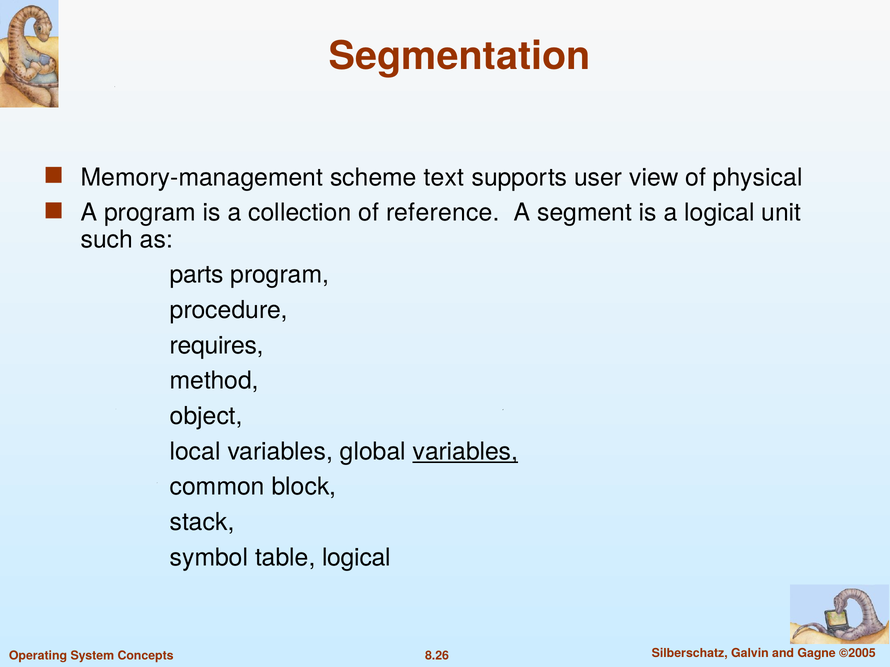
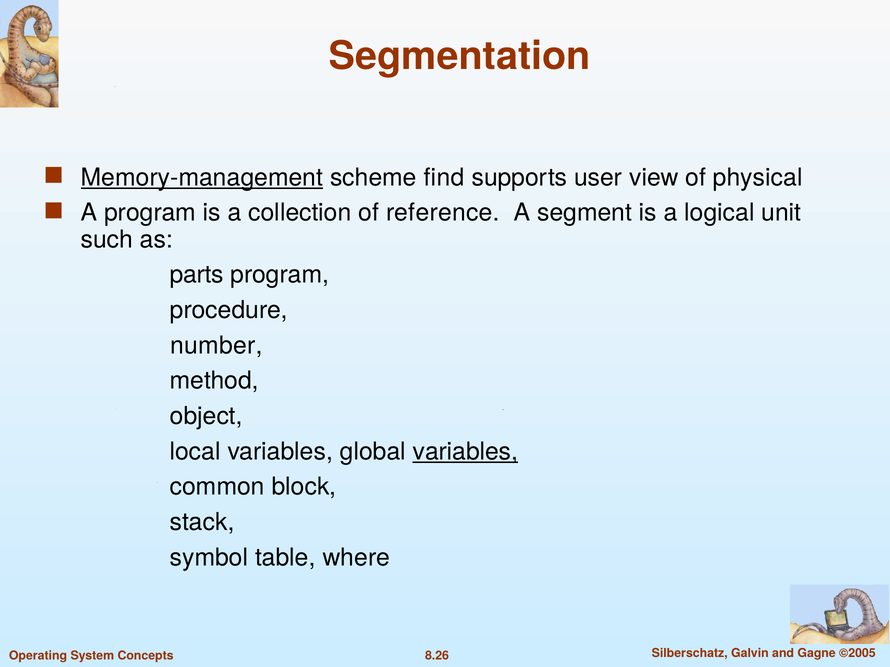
Memory-management underline: none -> present
text: text -> find
requires: requires -> number
table logical: logical -> where
